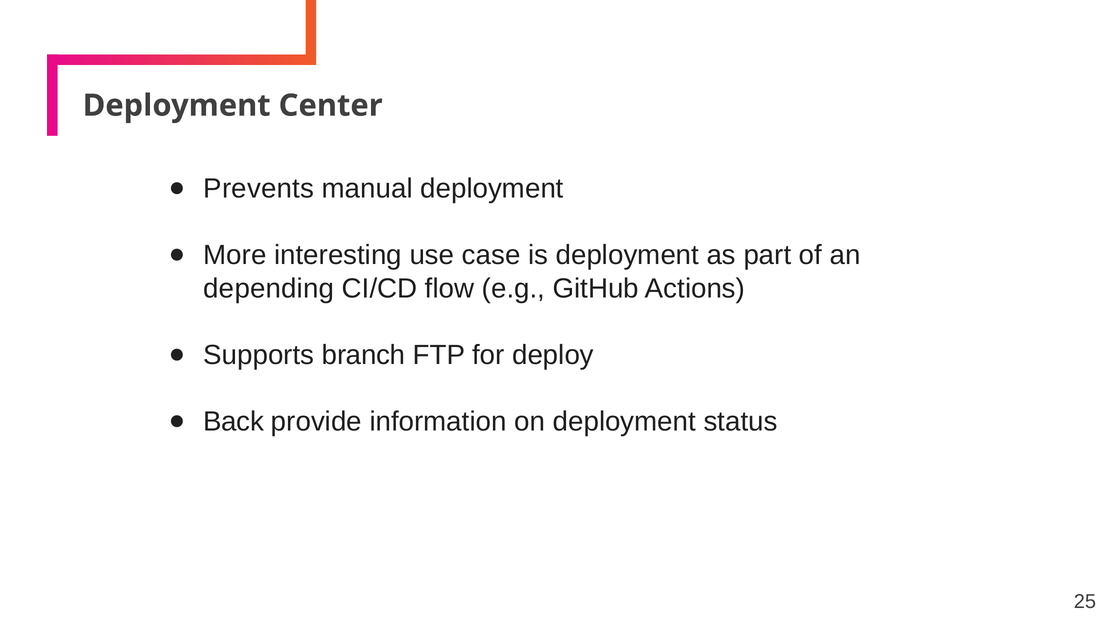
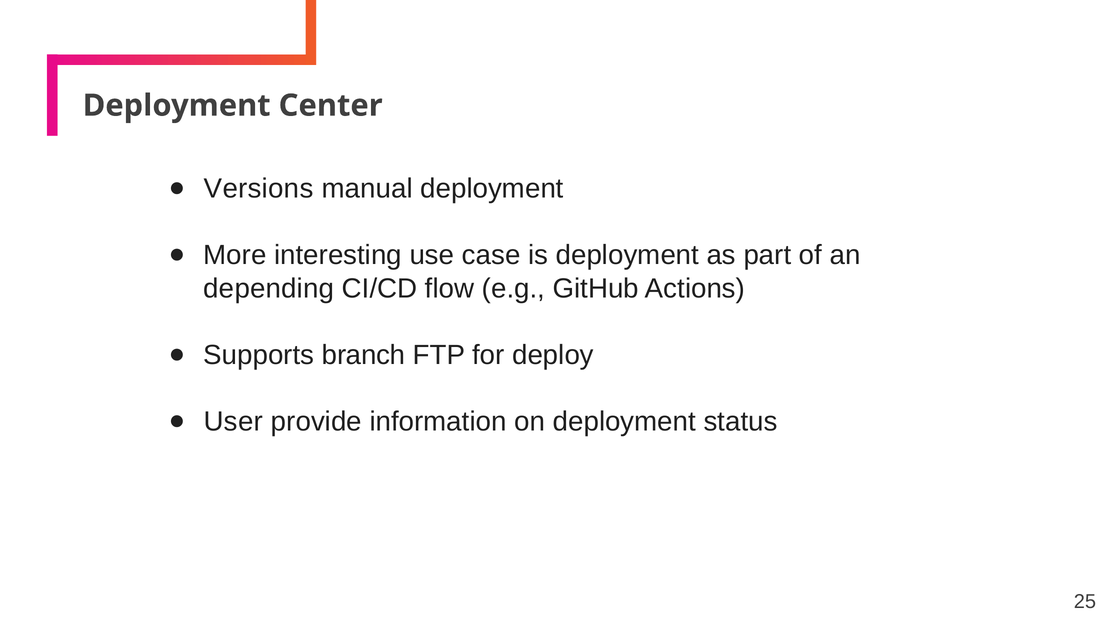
Prevents: Prevents -> Versions
Back: Back -> User
